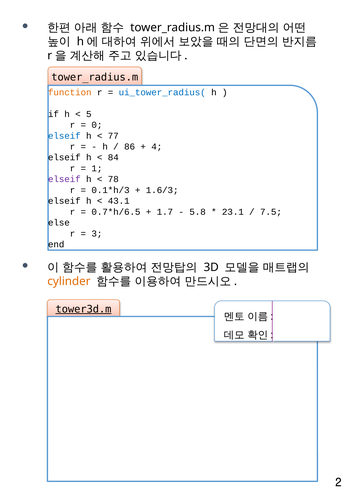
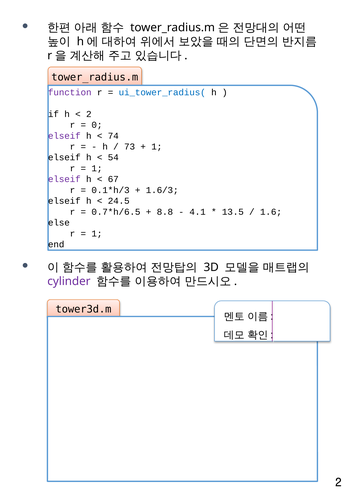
function colour: orange -> purple
5 at (89, 114): 5 -> 2
elseif at (64, 136) colour: blue -> purple
77: 77 -> 74
86: 86 -> 73
4 at (157, 147): 4 -> 1
84: 84 -> 54
78: 78 -> 67
43.1: 43.1 -> 24.5
1.7: 1.7 -> 8.8
5.8: 5.8 -> 4.1
23.1: 23.1 -> 13.5
7.5: 7.5 -> 1.6
3 at (97, 234): 3 -> 1
cylinder colour: orange -> purple
tower3d.m underline: present -> none
